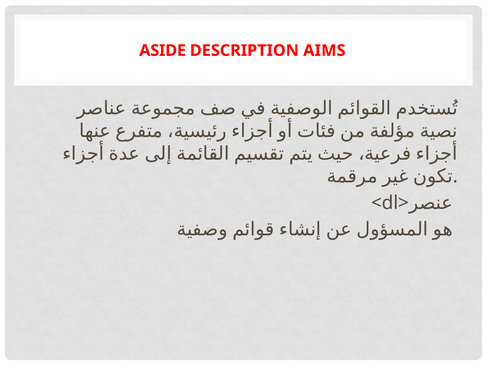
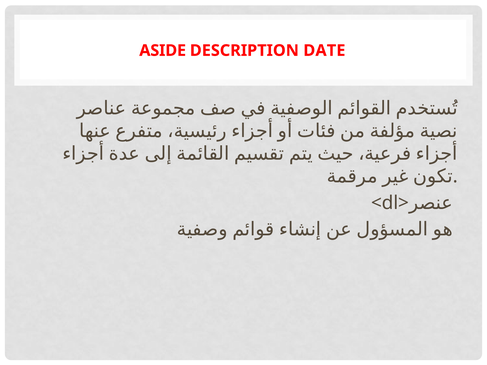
AIMS: AIMS -> DATE
